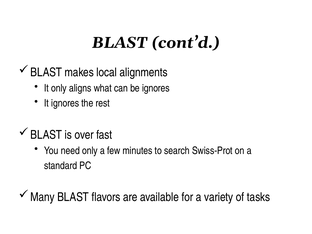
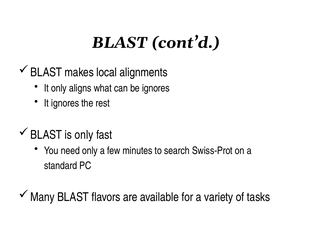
is over: over -> only
